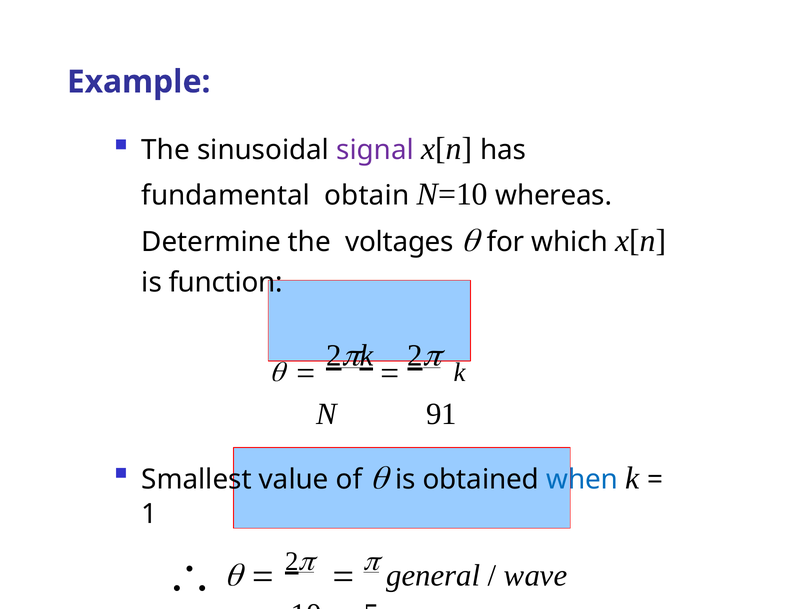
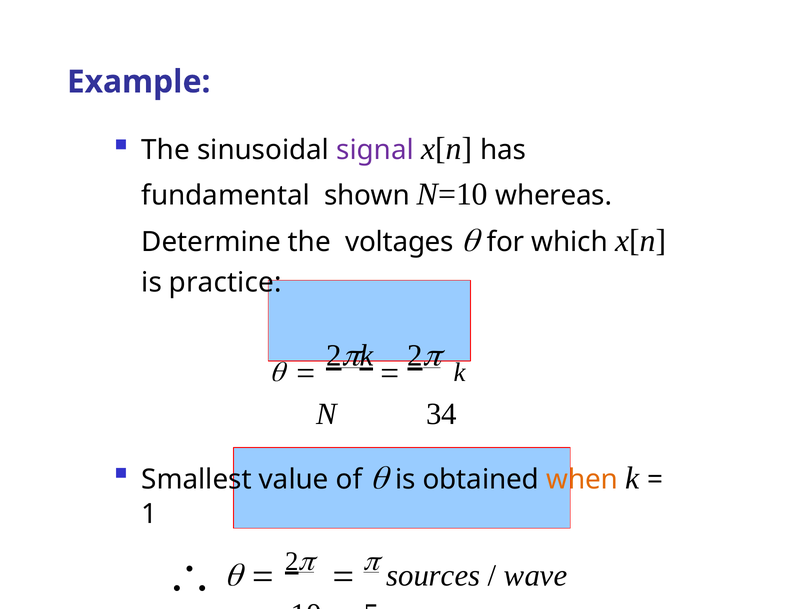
obtain: obtain -> shown
function: function -> practice
91: 91 -> 34
when colour: blue -> orange
general: general -> sources
